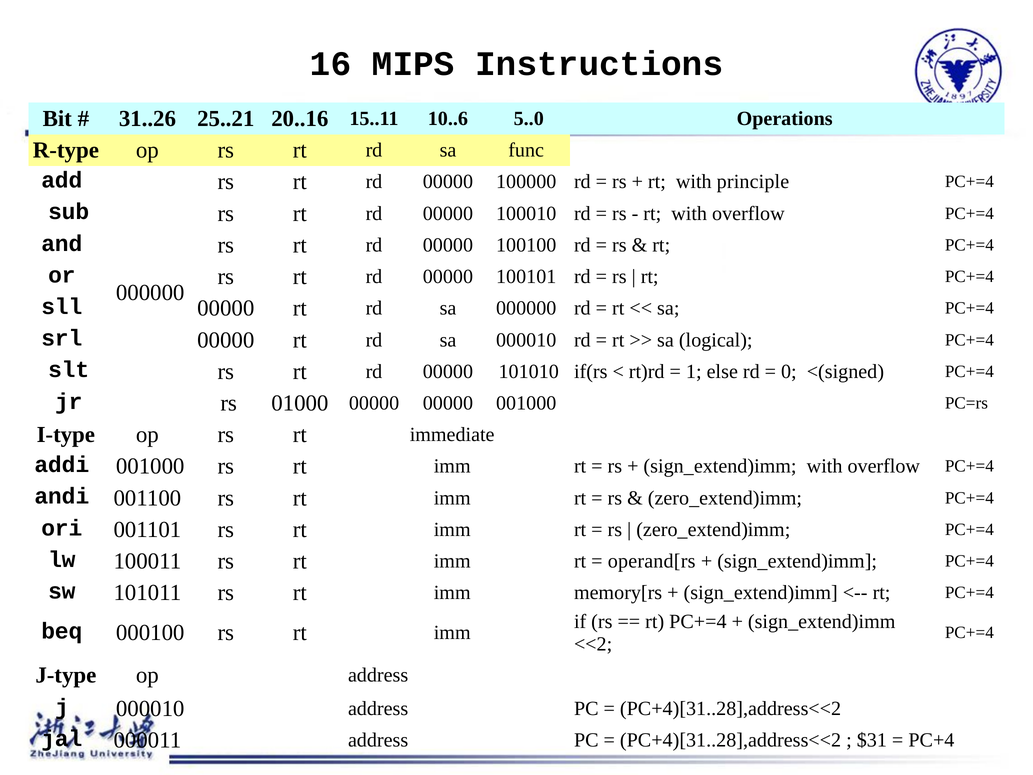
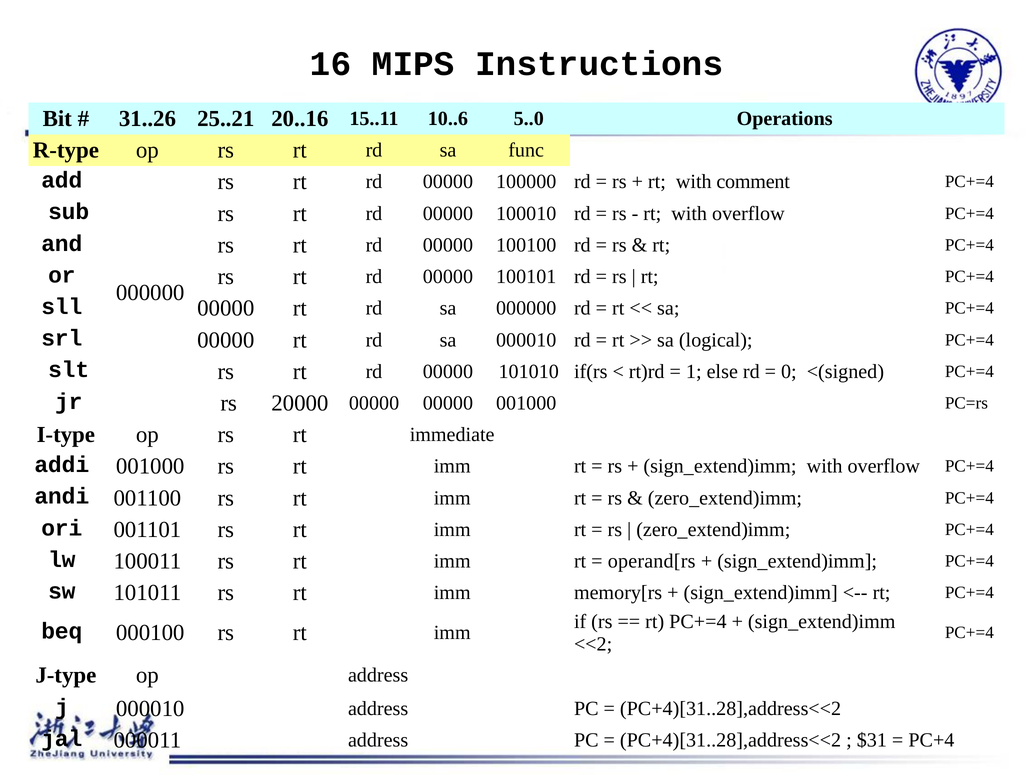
principle: principle -> comment
01000: 01000 -> 20000
